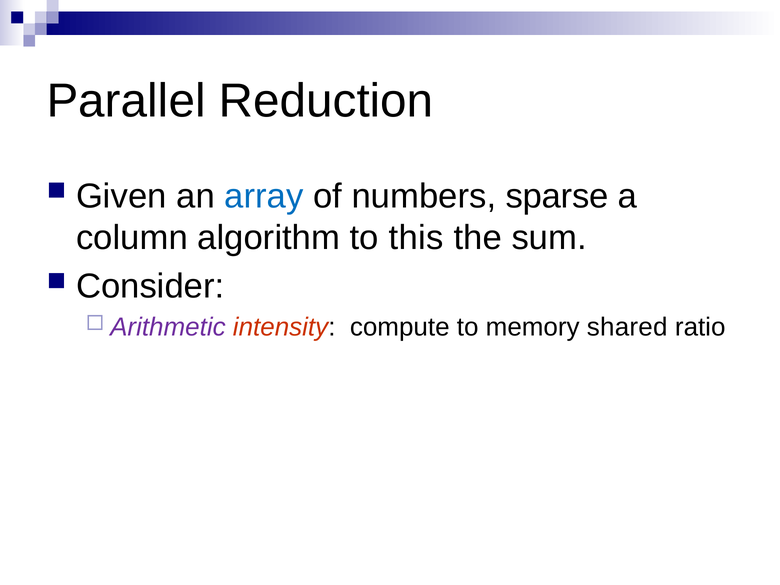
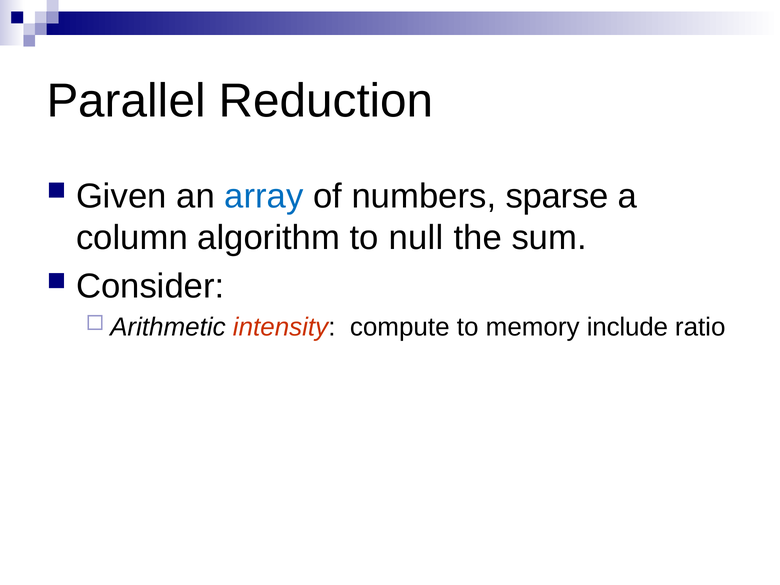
this: this -> null
Arithmetic colour: purple -> black
shared: shared -> include
